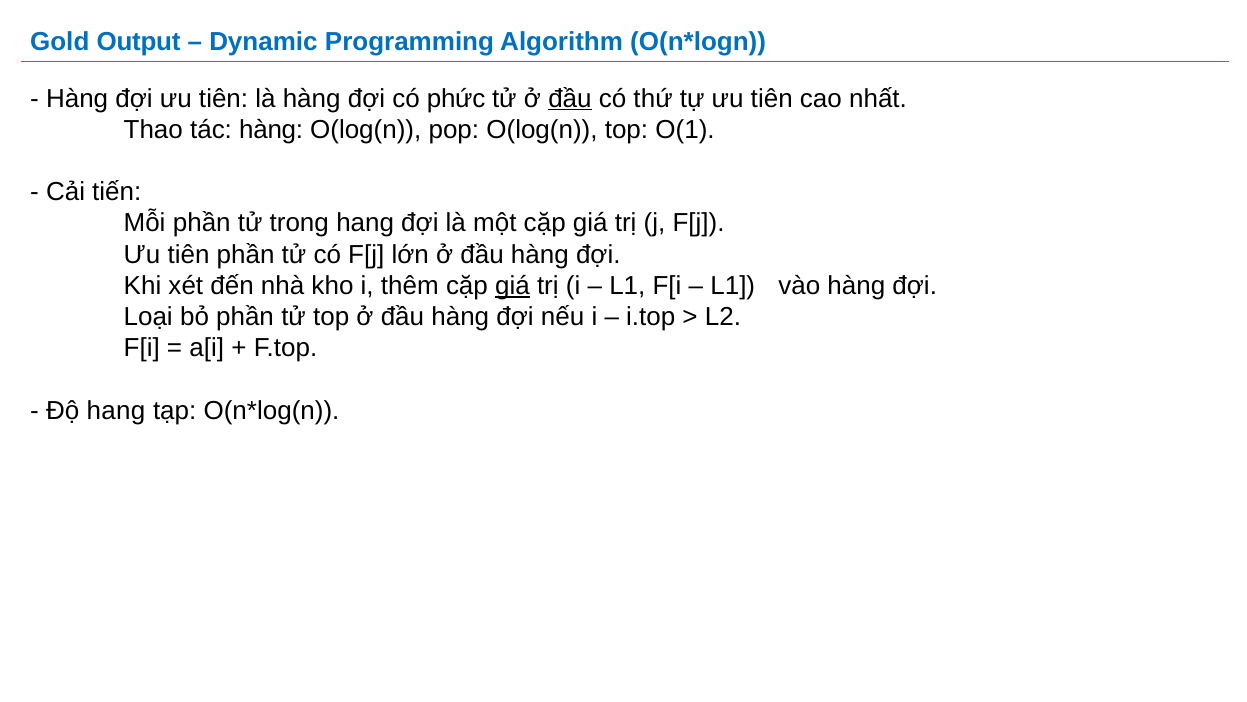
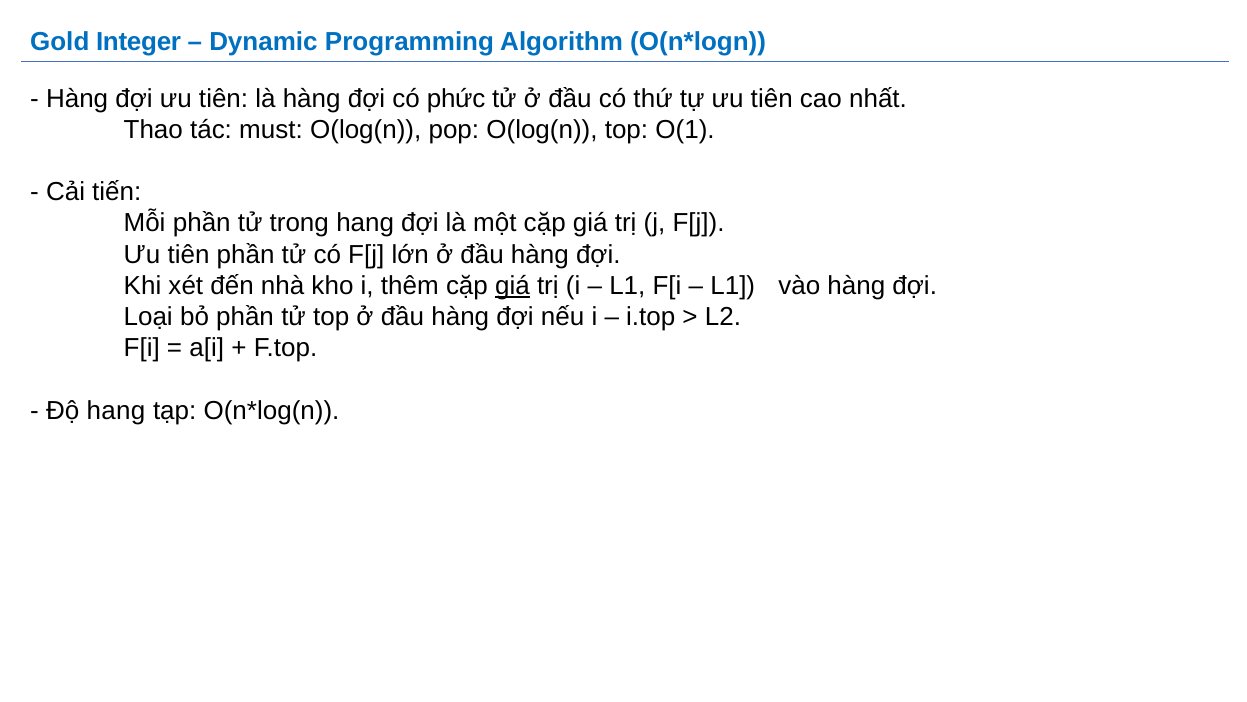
Output: Output -> Integer
đầu at (570, 98) underline: present -> none
tác hàng: hàng -> must
